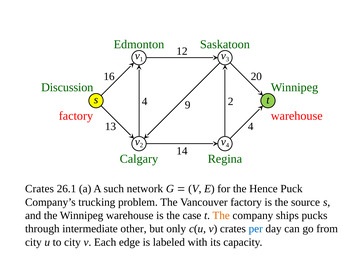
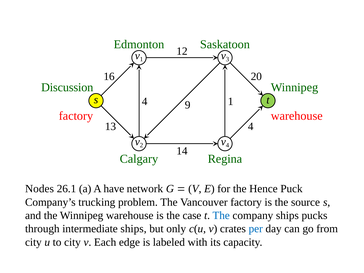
4 2: 2 -> 1
Crates at (39, 189): Crates -> Nodes
such: such -> have
The at (221, 215) colour: orange -> blue
intermediate other: other -> ships
